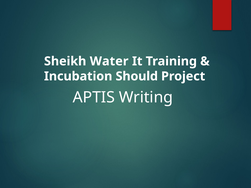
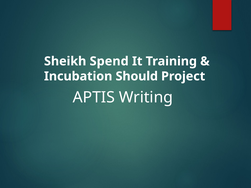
Water: Water -> Spend
